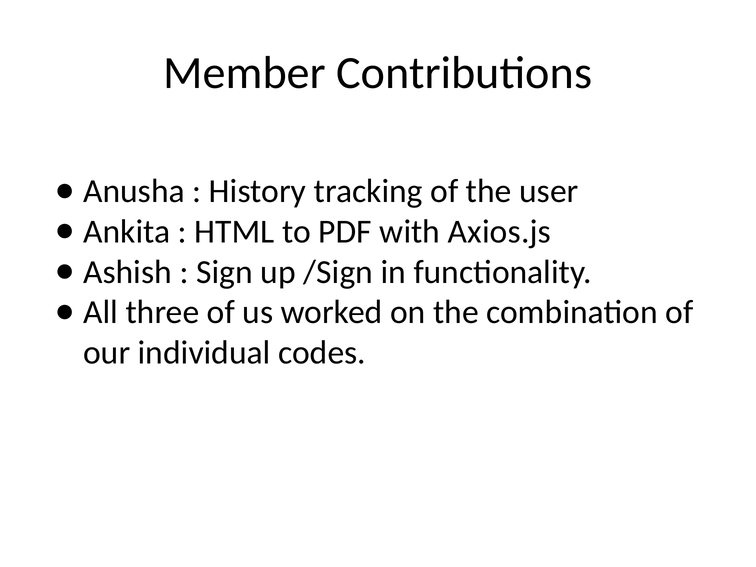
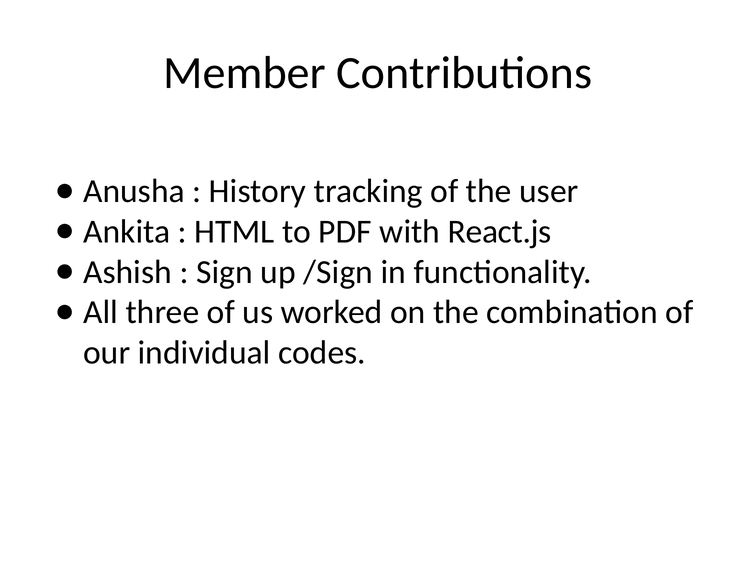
Axios.js: Axios.js -> React.js
